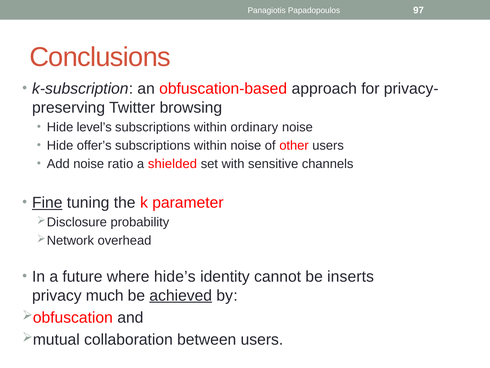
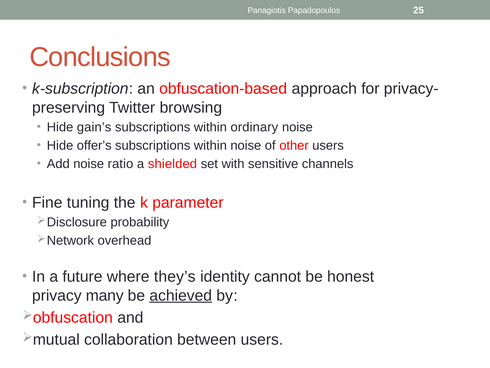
97: 97 -> 25
level’s: level’s -> gain’s
Fine underline: present -> none
hide’s: hide’s -> they’s
inserts: inserts -> honest
much: much -> many
